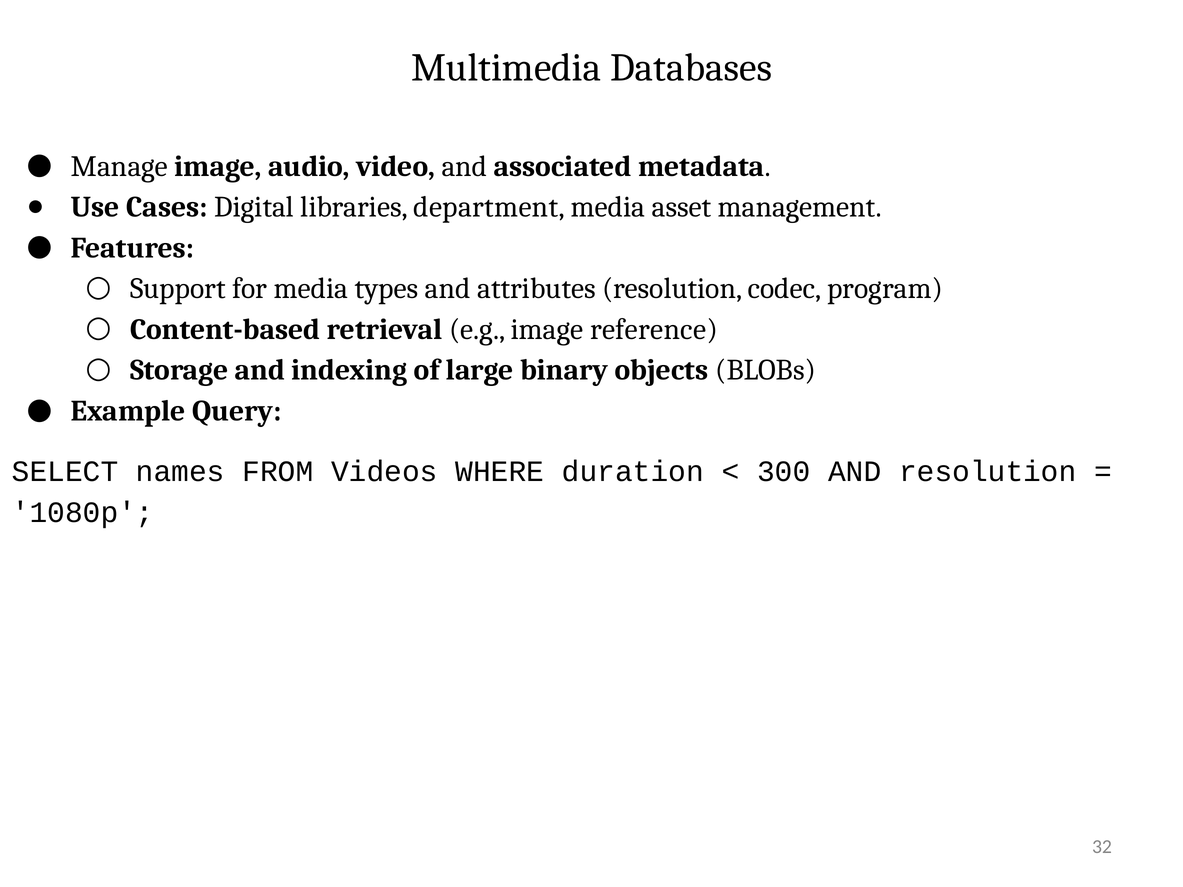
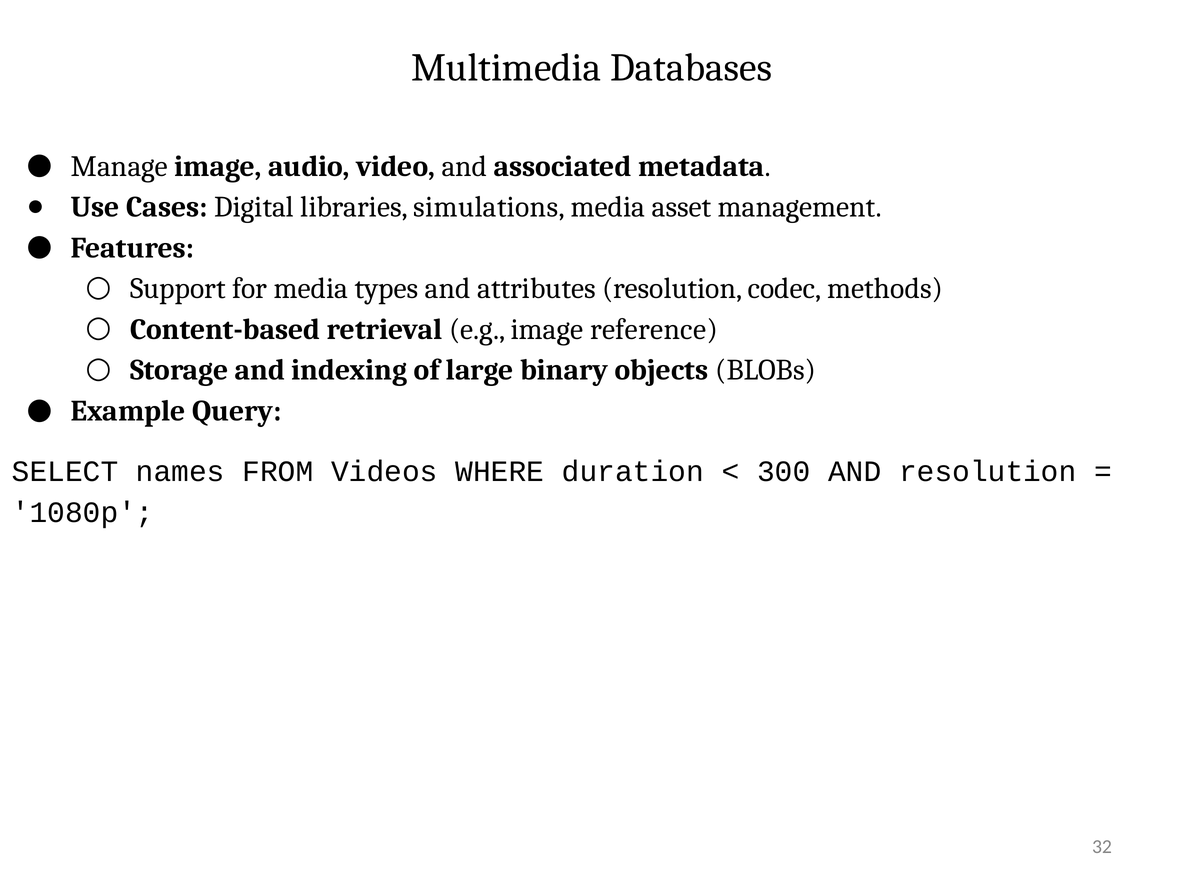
department: department -> simulations
program: program -> methods
